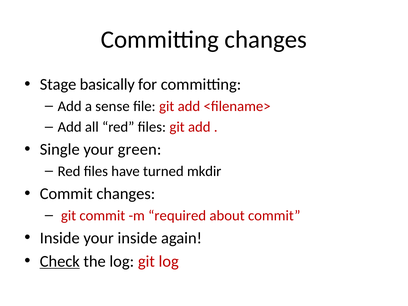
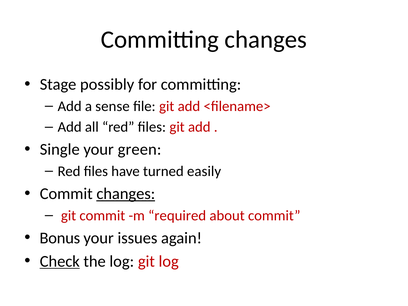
basically: basically -> possibly
mkdir: mkdir -> easily
changes at (126, 194) underline: none -> present
Inside at (60, 238): Inside -> Bonus
your inside: inside -> issues
